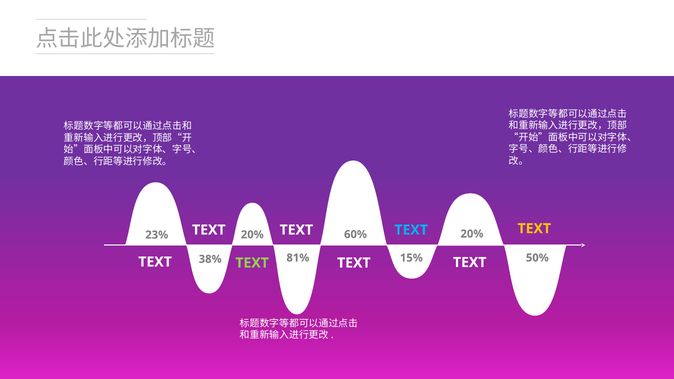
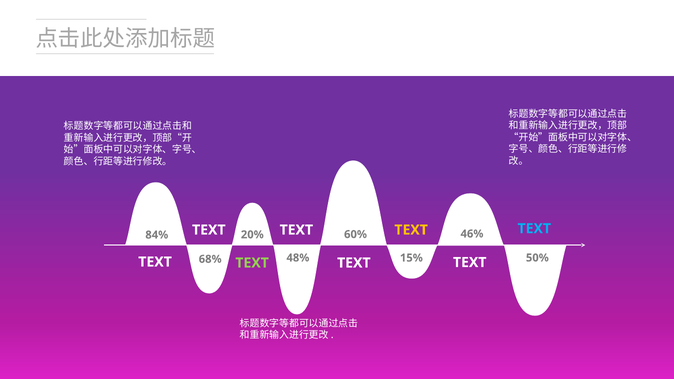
TEXT at (534, 229) colour: yellow -> light blue
TEXT at (411, 230) colour: light blue -> yellow
20% at (472, 234): 20% -> 46%
23%: 23% -> 84%
81%: 81% -> 48%
38%: 38% -> 68%
